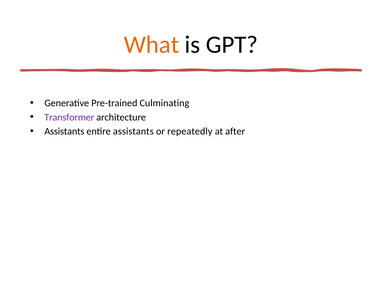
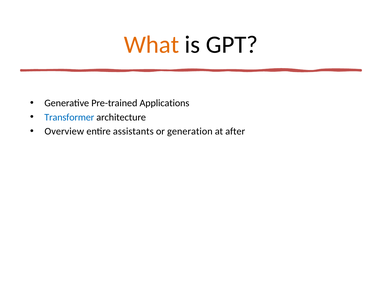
Culminating: Culminating -> Applications
Transformer colour: purple -> blue
Assistants at (64, 132): Assistants -> Overview
repeatedly: repeatedly -> generation
